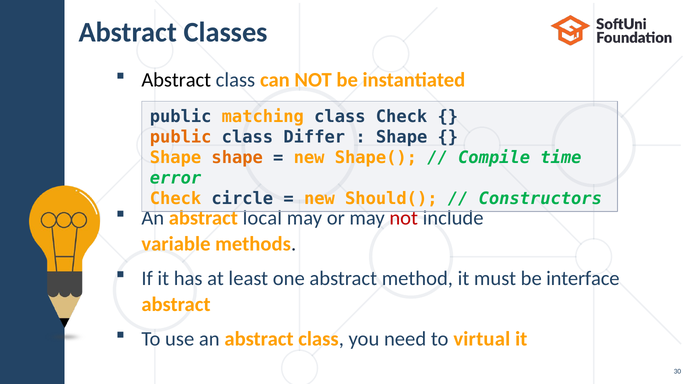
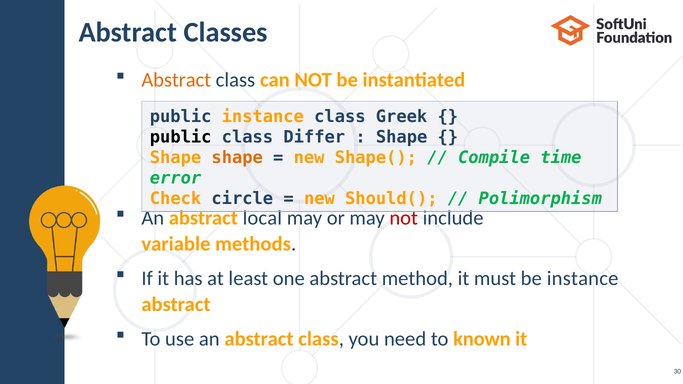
Abstract at (176, 80) colour: black -> orange
public matching: matching -> instance
class Check: Check -> Greek
public at (181, 137) colour: orange -> black
Constructors: Constructors -> Polimorphism
be interface: interface -> instance
virtual: virtual -> known
